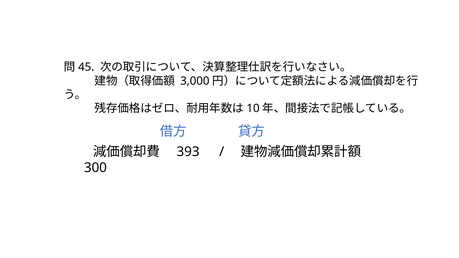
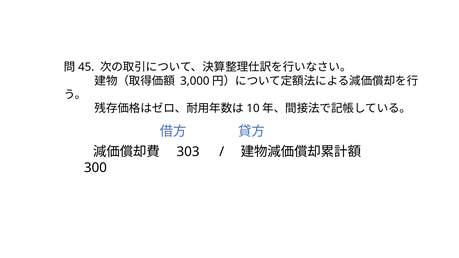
393: 393 -> 303
